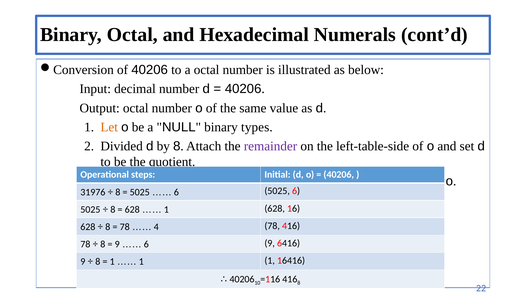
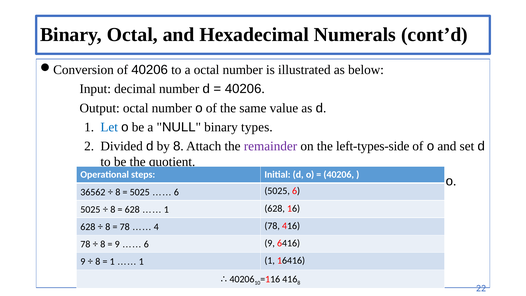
Let colour: orange -> blue
left-table-side: left-table-side -> left-types-side
31976: 31976 -> 36562
